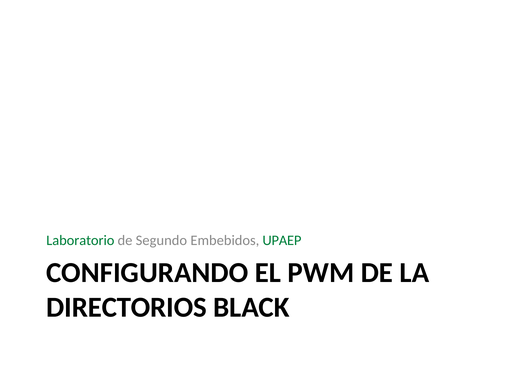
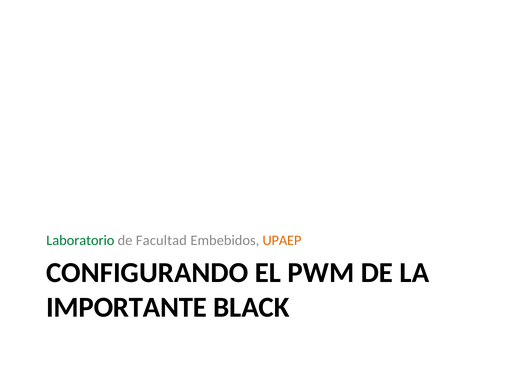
Segundo: Segundo -> Facultad
UPAEP colour: green -> orange
DIRECTORIOS: DIRECTORIOS -> IMPORTANTE
